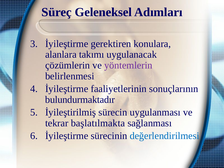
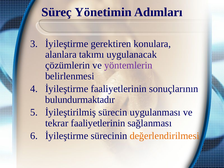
Geleneksel: Geleneksel -> Yönetimin
tekrar başlatılmakta: başlatılmakta -> faaliyetlerinin
değerlendirilmesi colour: blue -> orange
